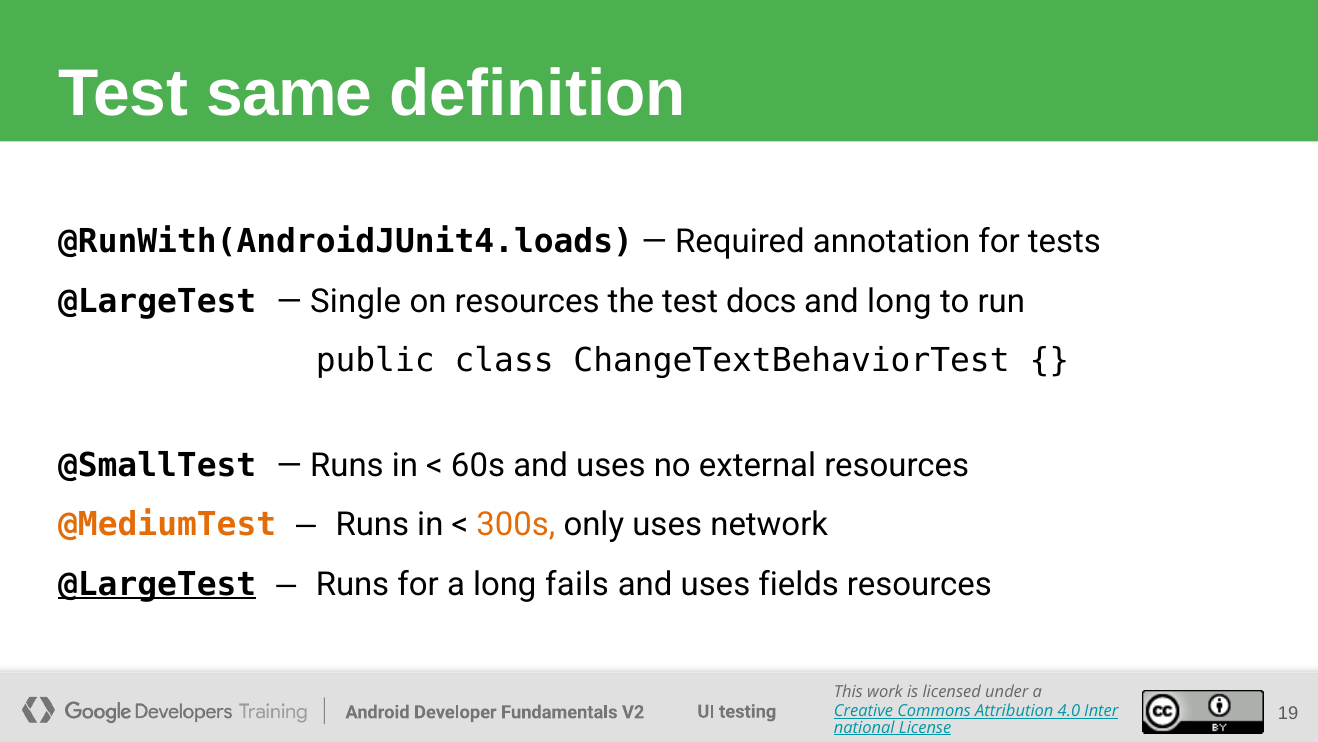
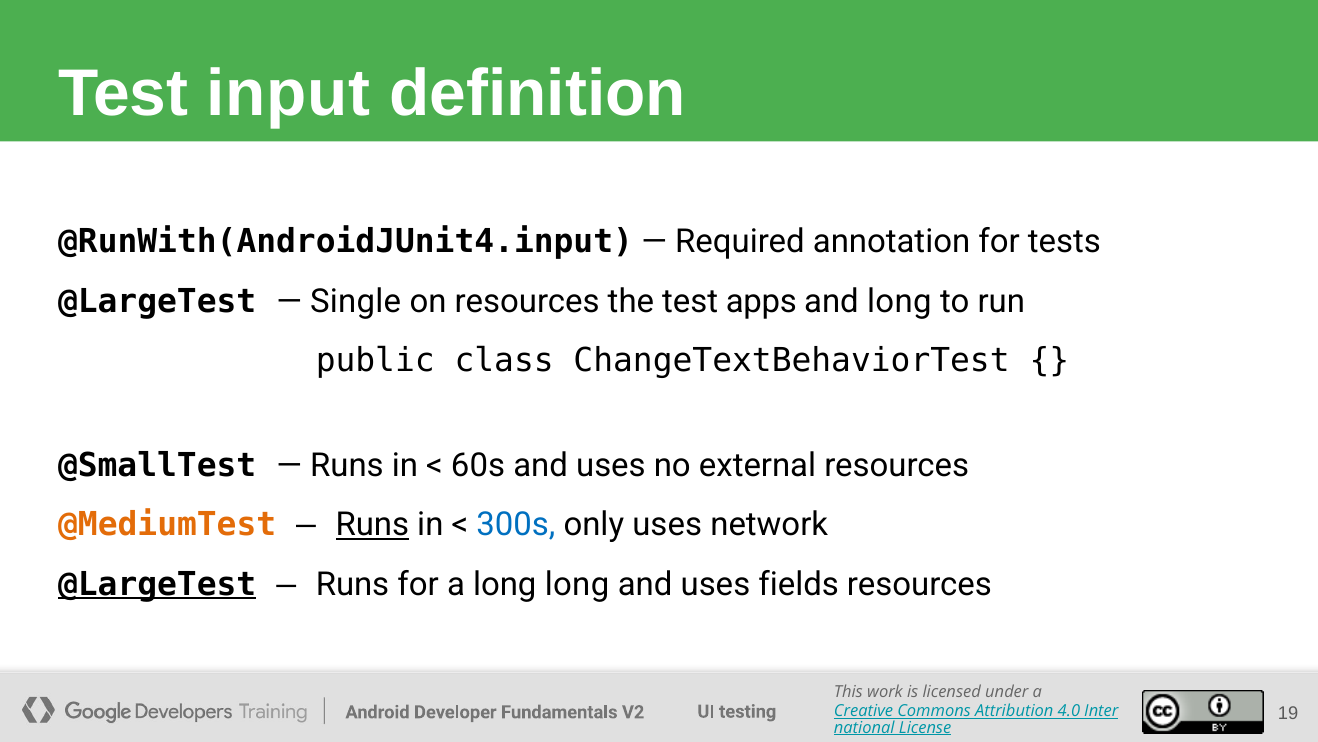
same: same -> input
@RunWith(AndroidJUnit4.loads: @RunWith(AndroidJUnit4.loads -> @RunWith(AndroidJUnit4.input
docs: docs -> apps
Runs at (372, 524) underline: none -> present
300s colour: orange -> blue
long fails: fails -> long
